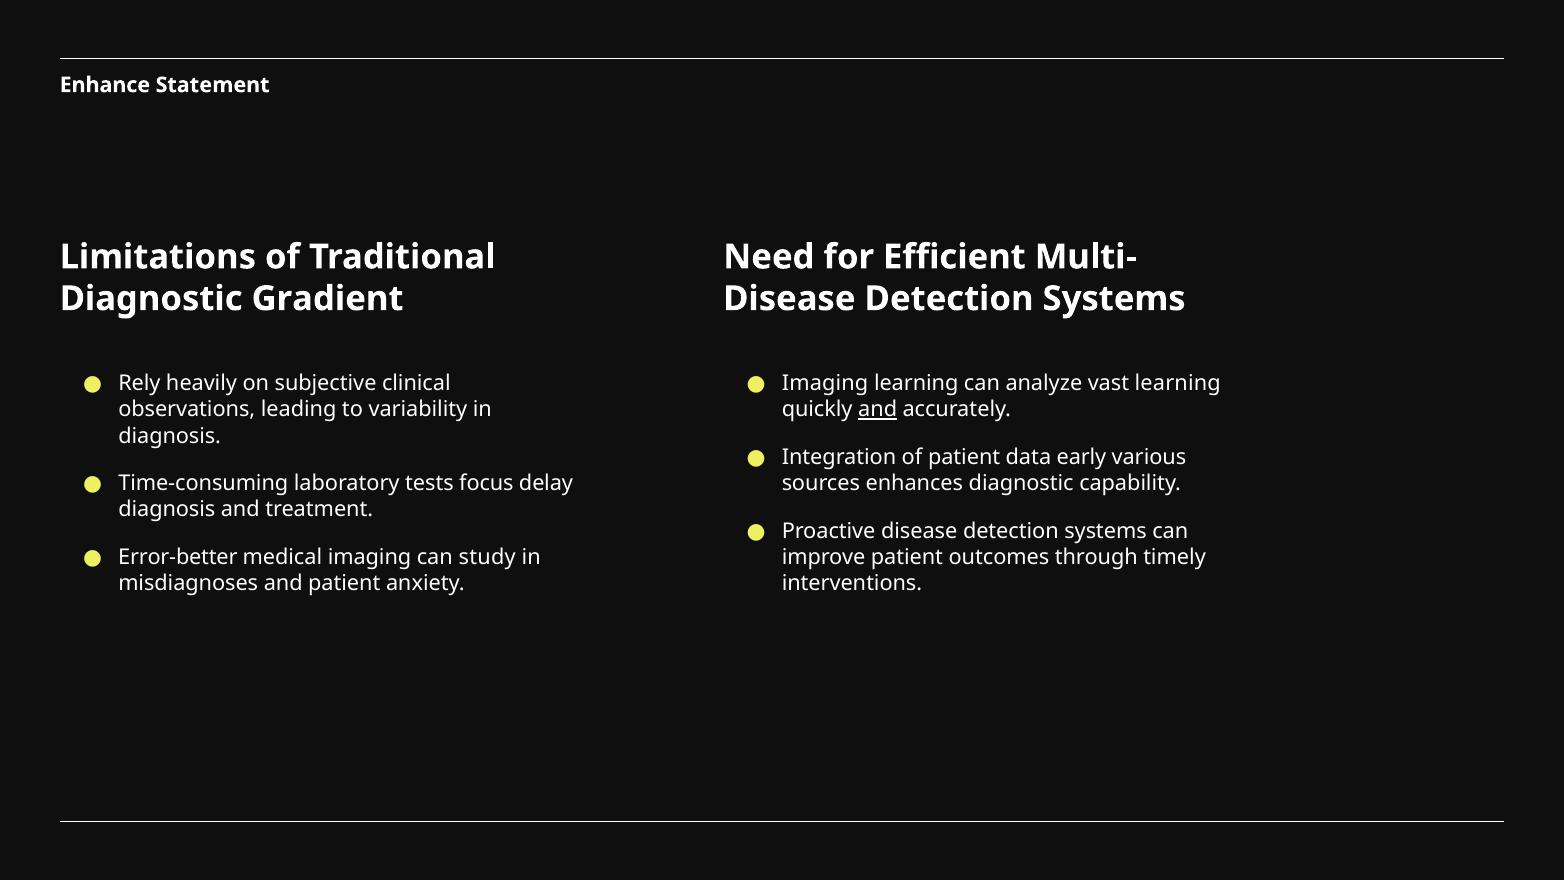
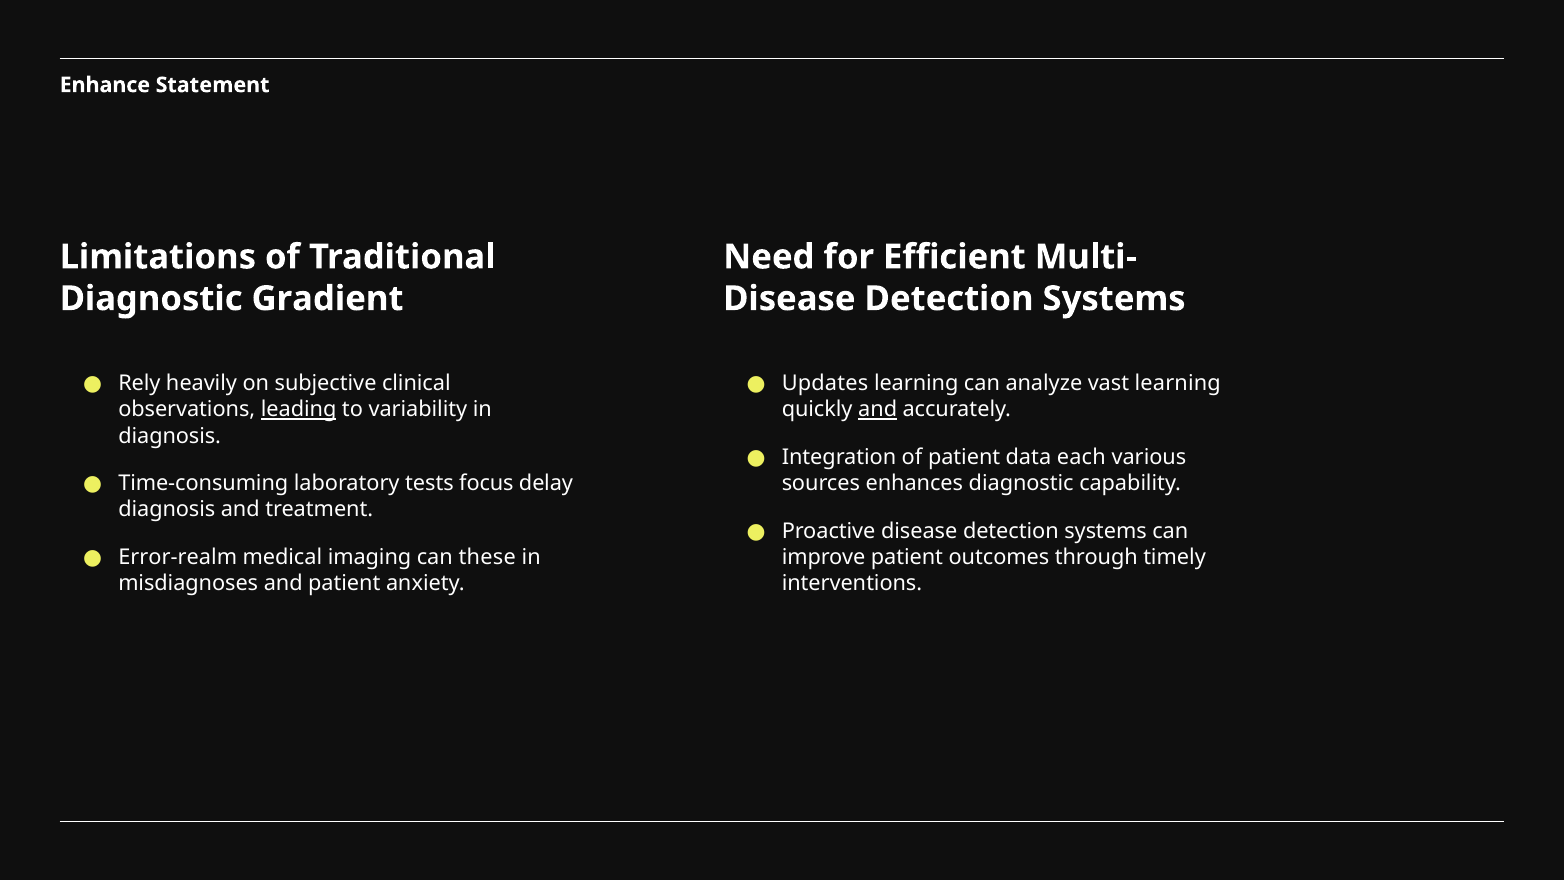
Imaging at (825, 384): Imaging -> Updates
leading underline: none -> present
early: early -> each
Error-better: Error-better -> Error-realm
study: study -> these
